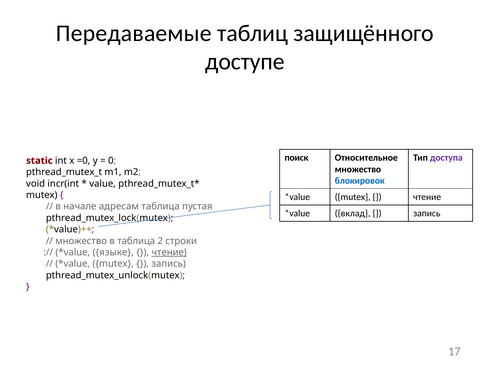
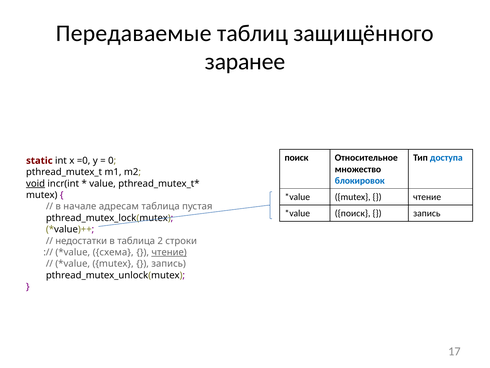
доступе: доступе -> заранее
доступа colour: purple -> blue
void underline: none -> present
вклад at (353, 213): вклад -> поиск
множество at (81, 241): множество -> недостатки
языке: языке -> схема
